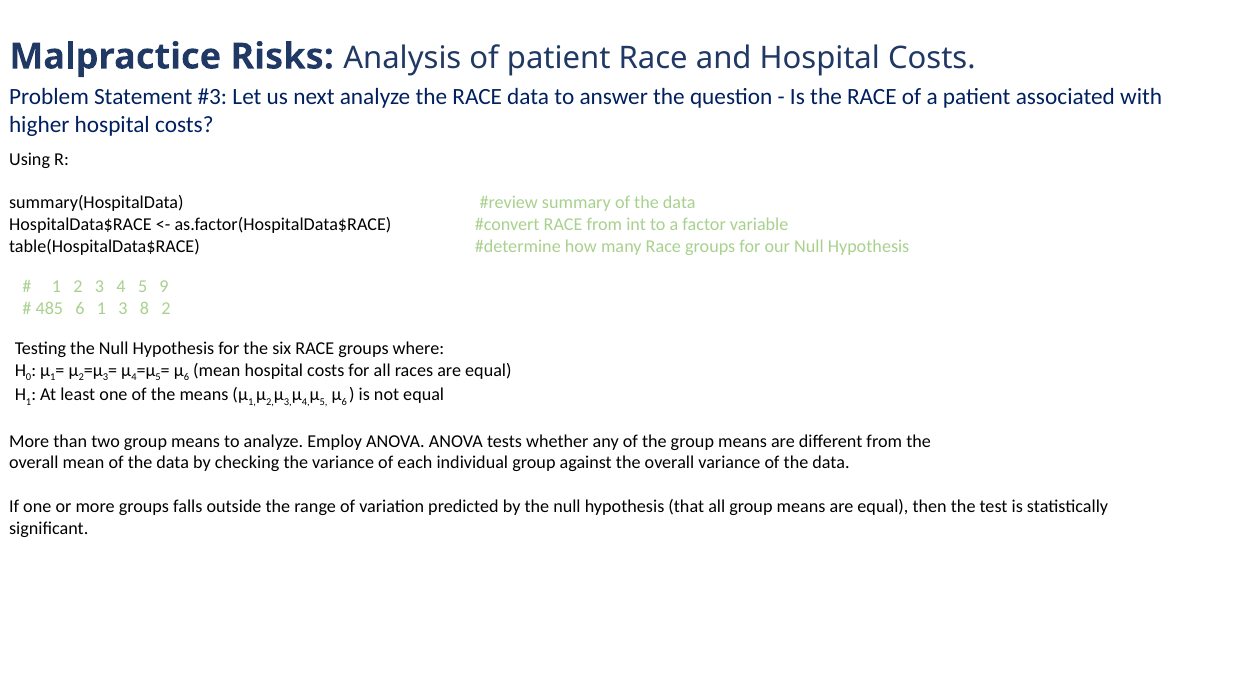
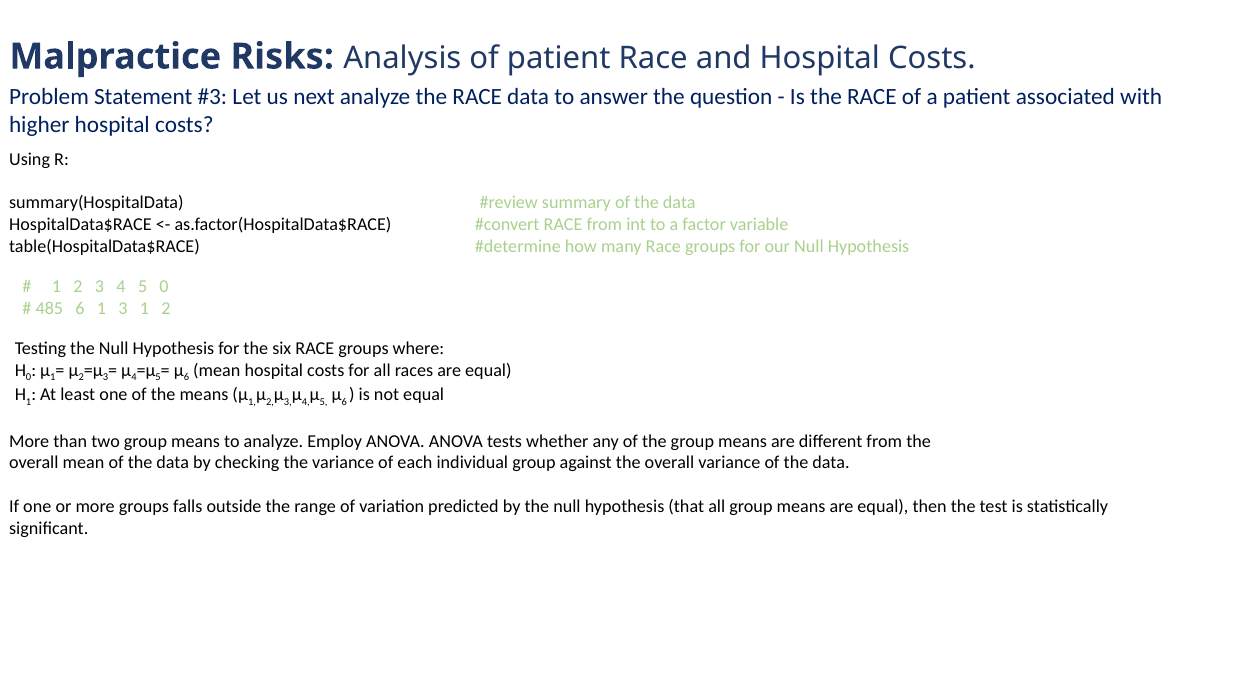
5 9: 9 -> 0
3 8: 8 -> 1
